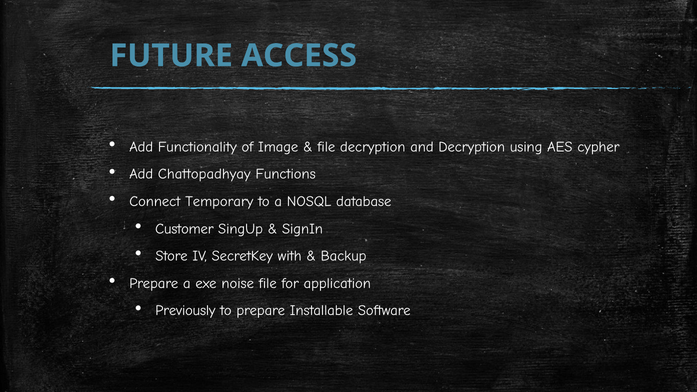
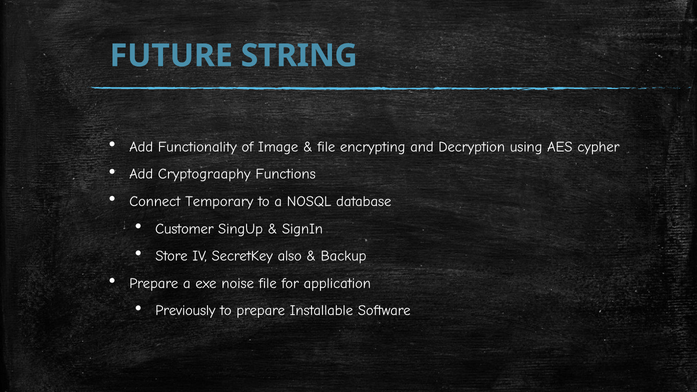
ACCESS: ACCESS -> STRING
file decryption: decryption -> encrypting
Chattopadhyay: Chattopadhyay -> Cryptograaphy
with: with -> also
